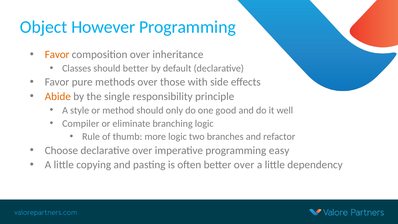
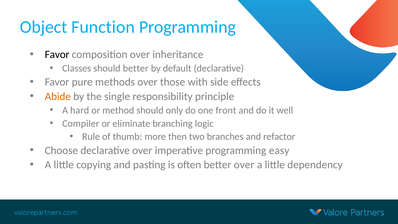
However: However -> Function
Favor at (57, 54) colour: orange -> black
style: style -> hard
good: good -> front
more logic: logic -> then
